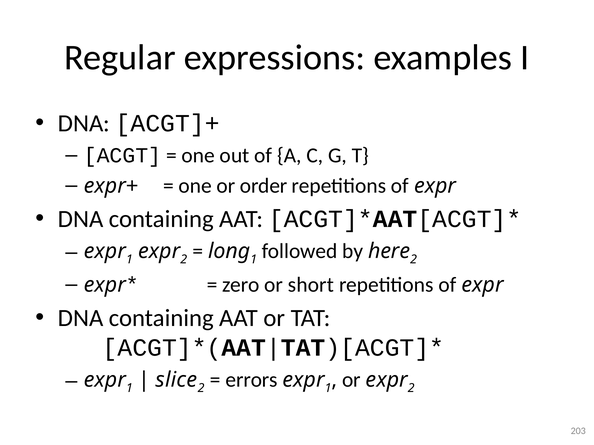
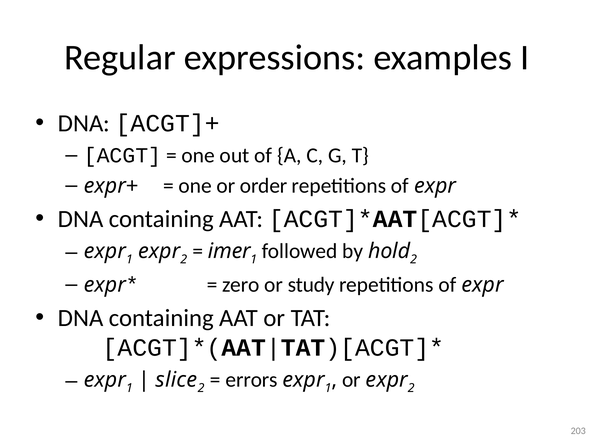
long: long -> imer
here: here -> hold
short: short -> study
